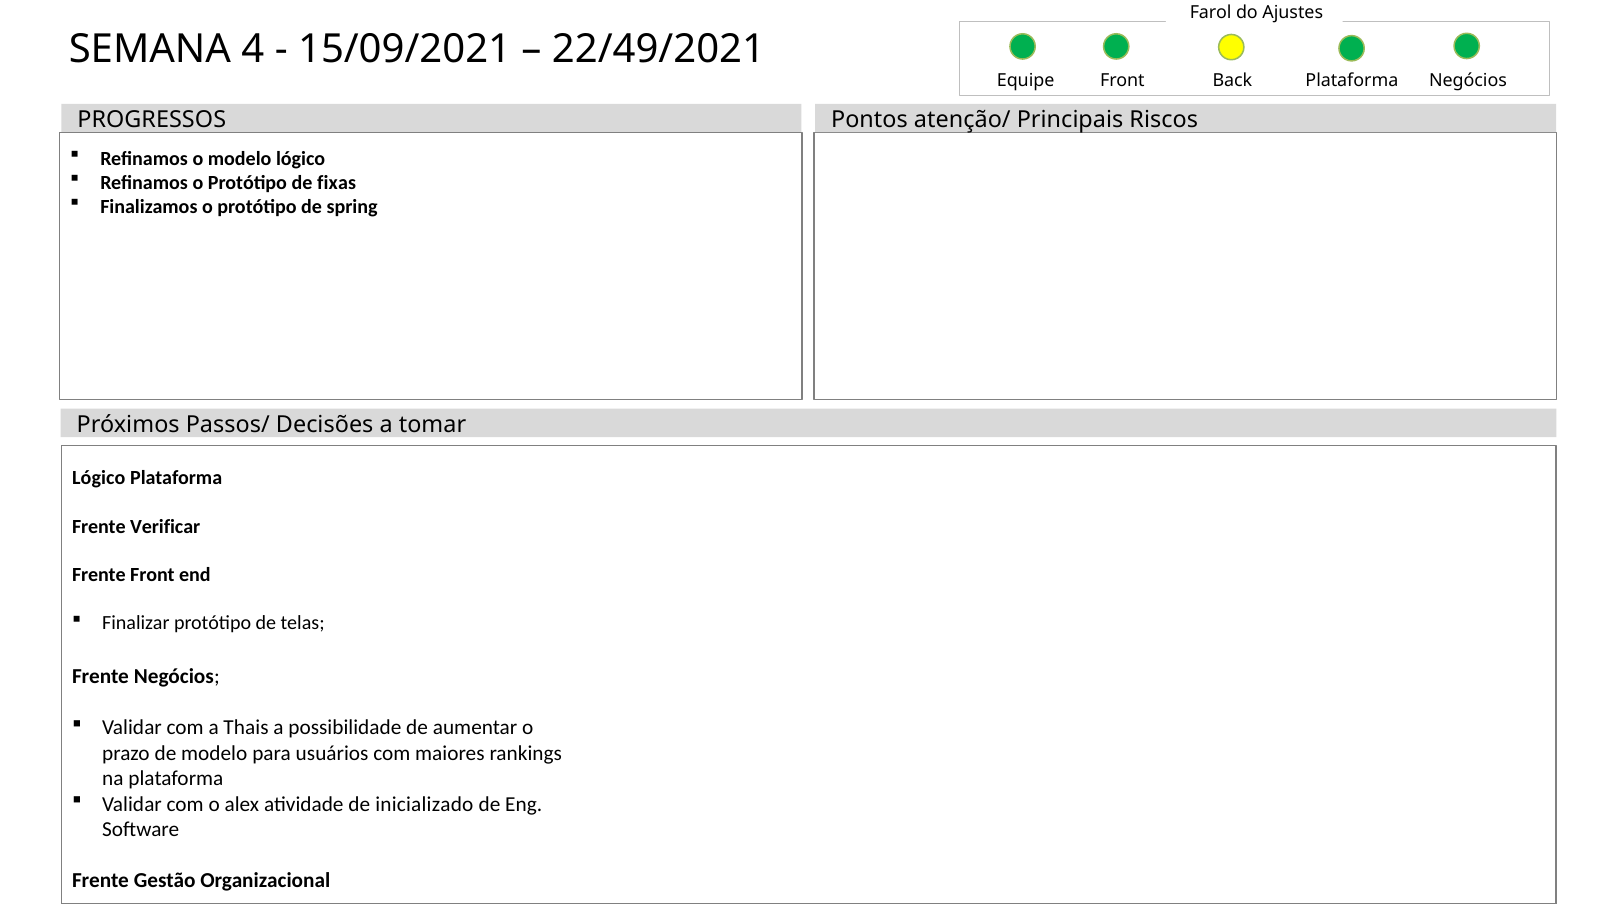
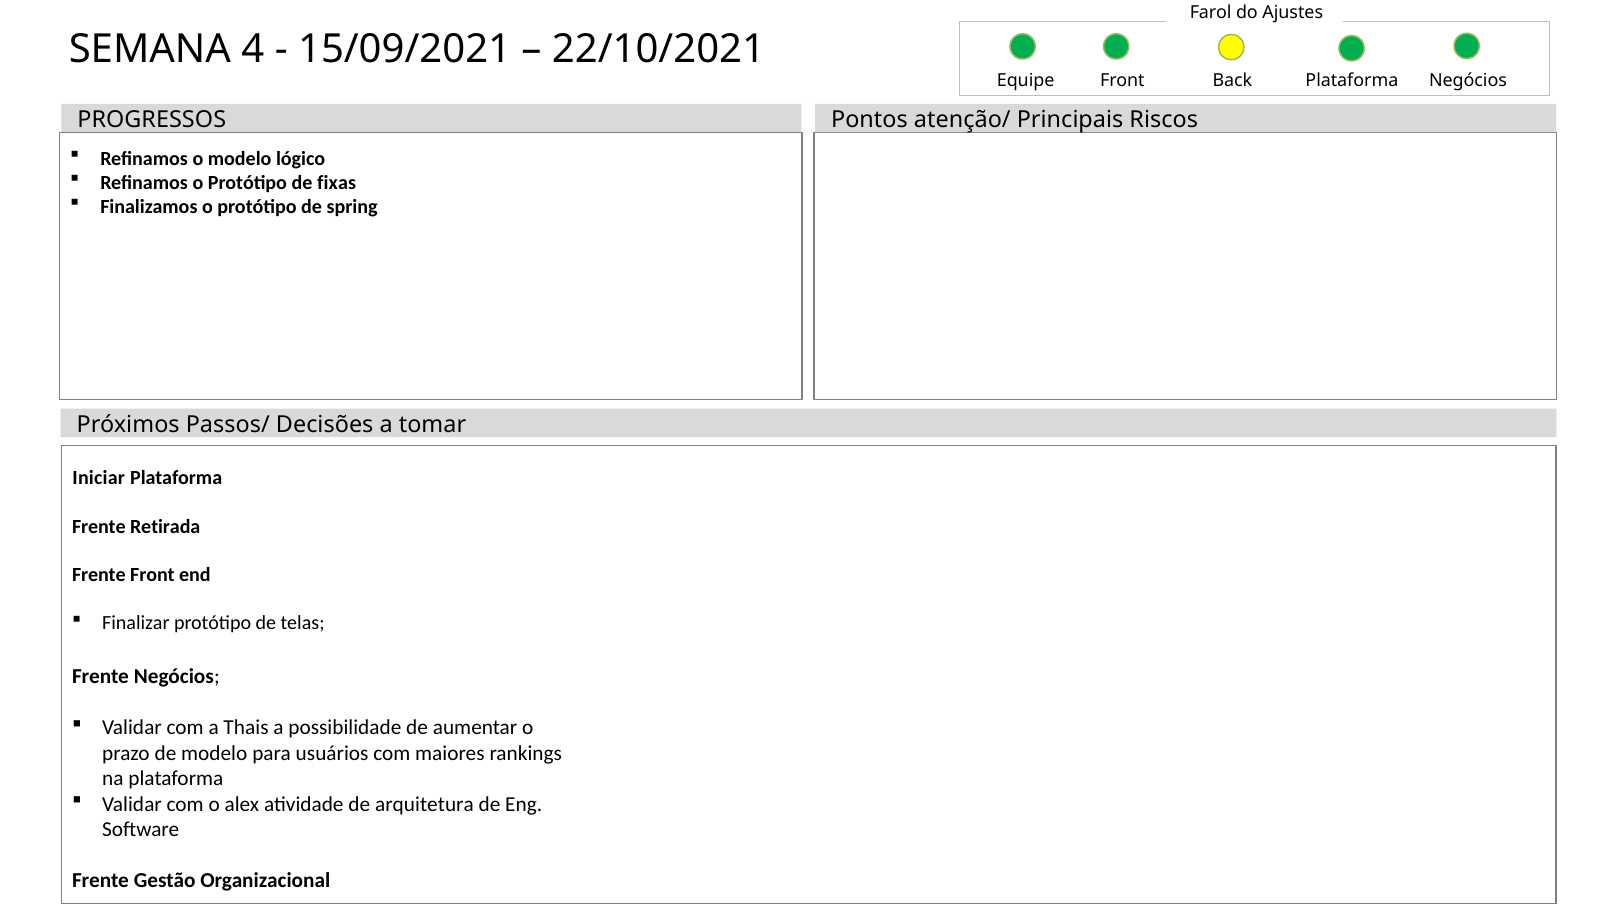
22/49/2021: 22/49/2021 -> 22/10/2021
Lógico at (99, 478): Lógico -> Iniciar
Verificar: Verificar -> Retirada
inicializado: inicializado -> arquitetura
